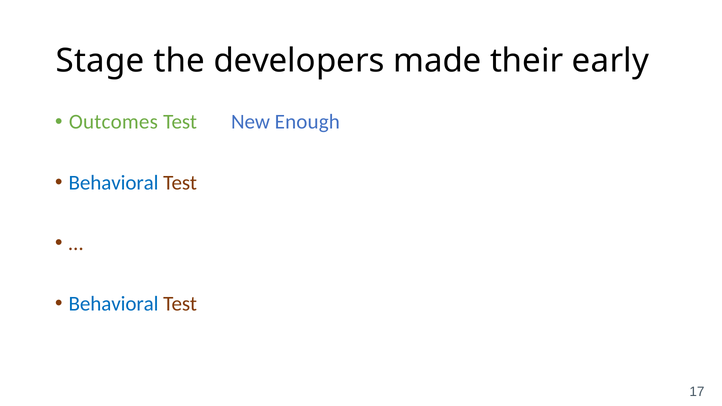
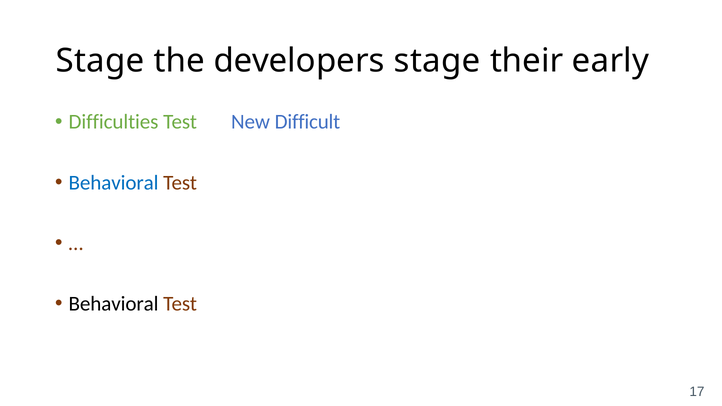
developers made: made -> stage
Outcomes: Outcomes -> Difficulties
Enough: Enough -> Difficult
Behavioral at (114, 304) colour: blue -> black
